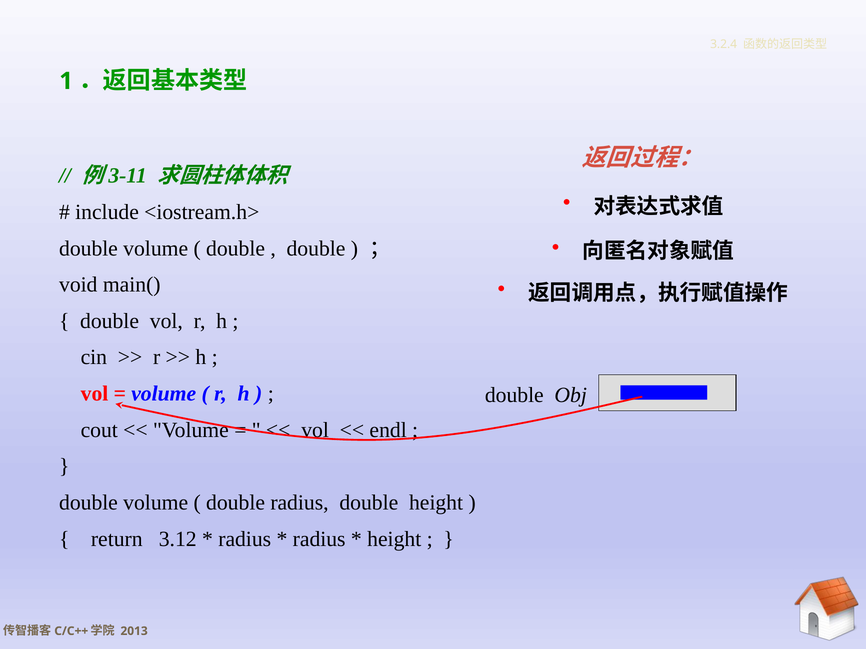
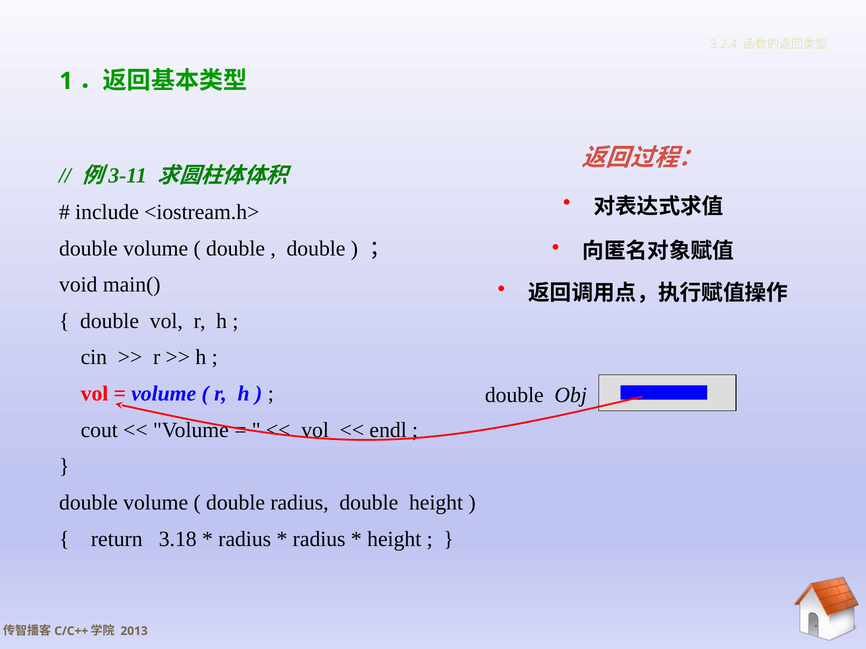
3.12: 3.12 -> 3.18
